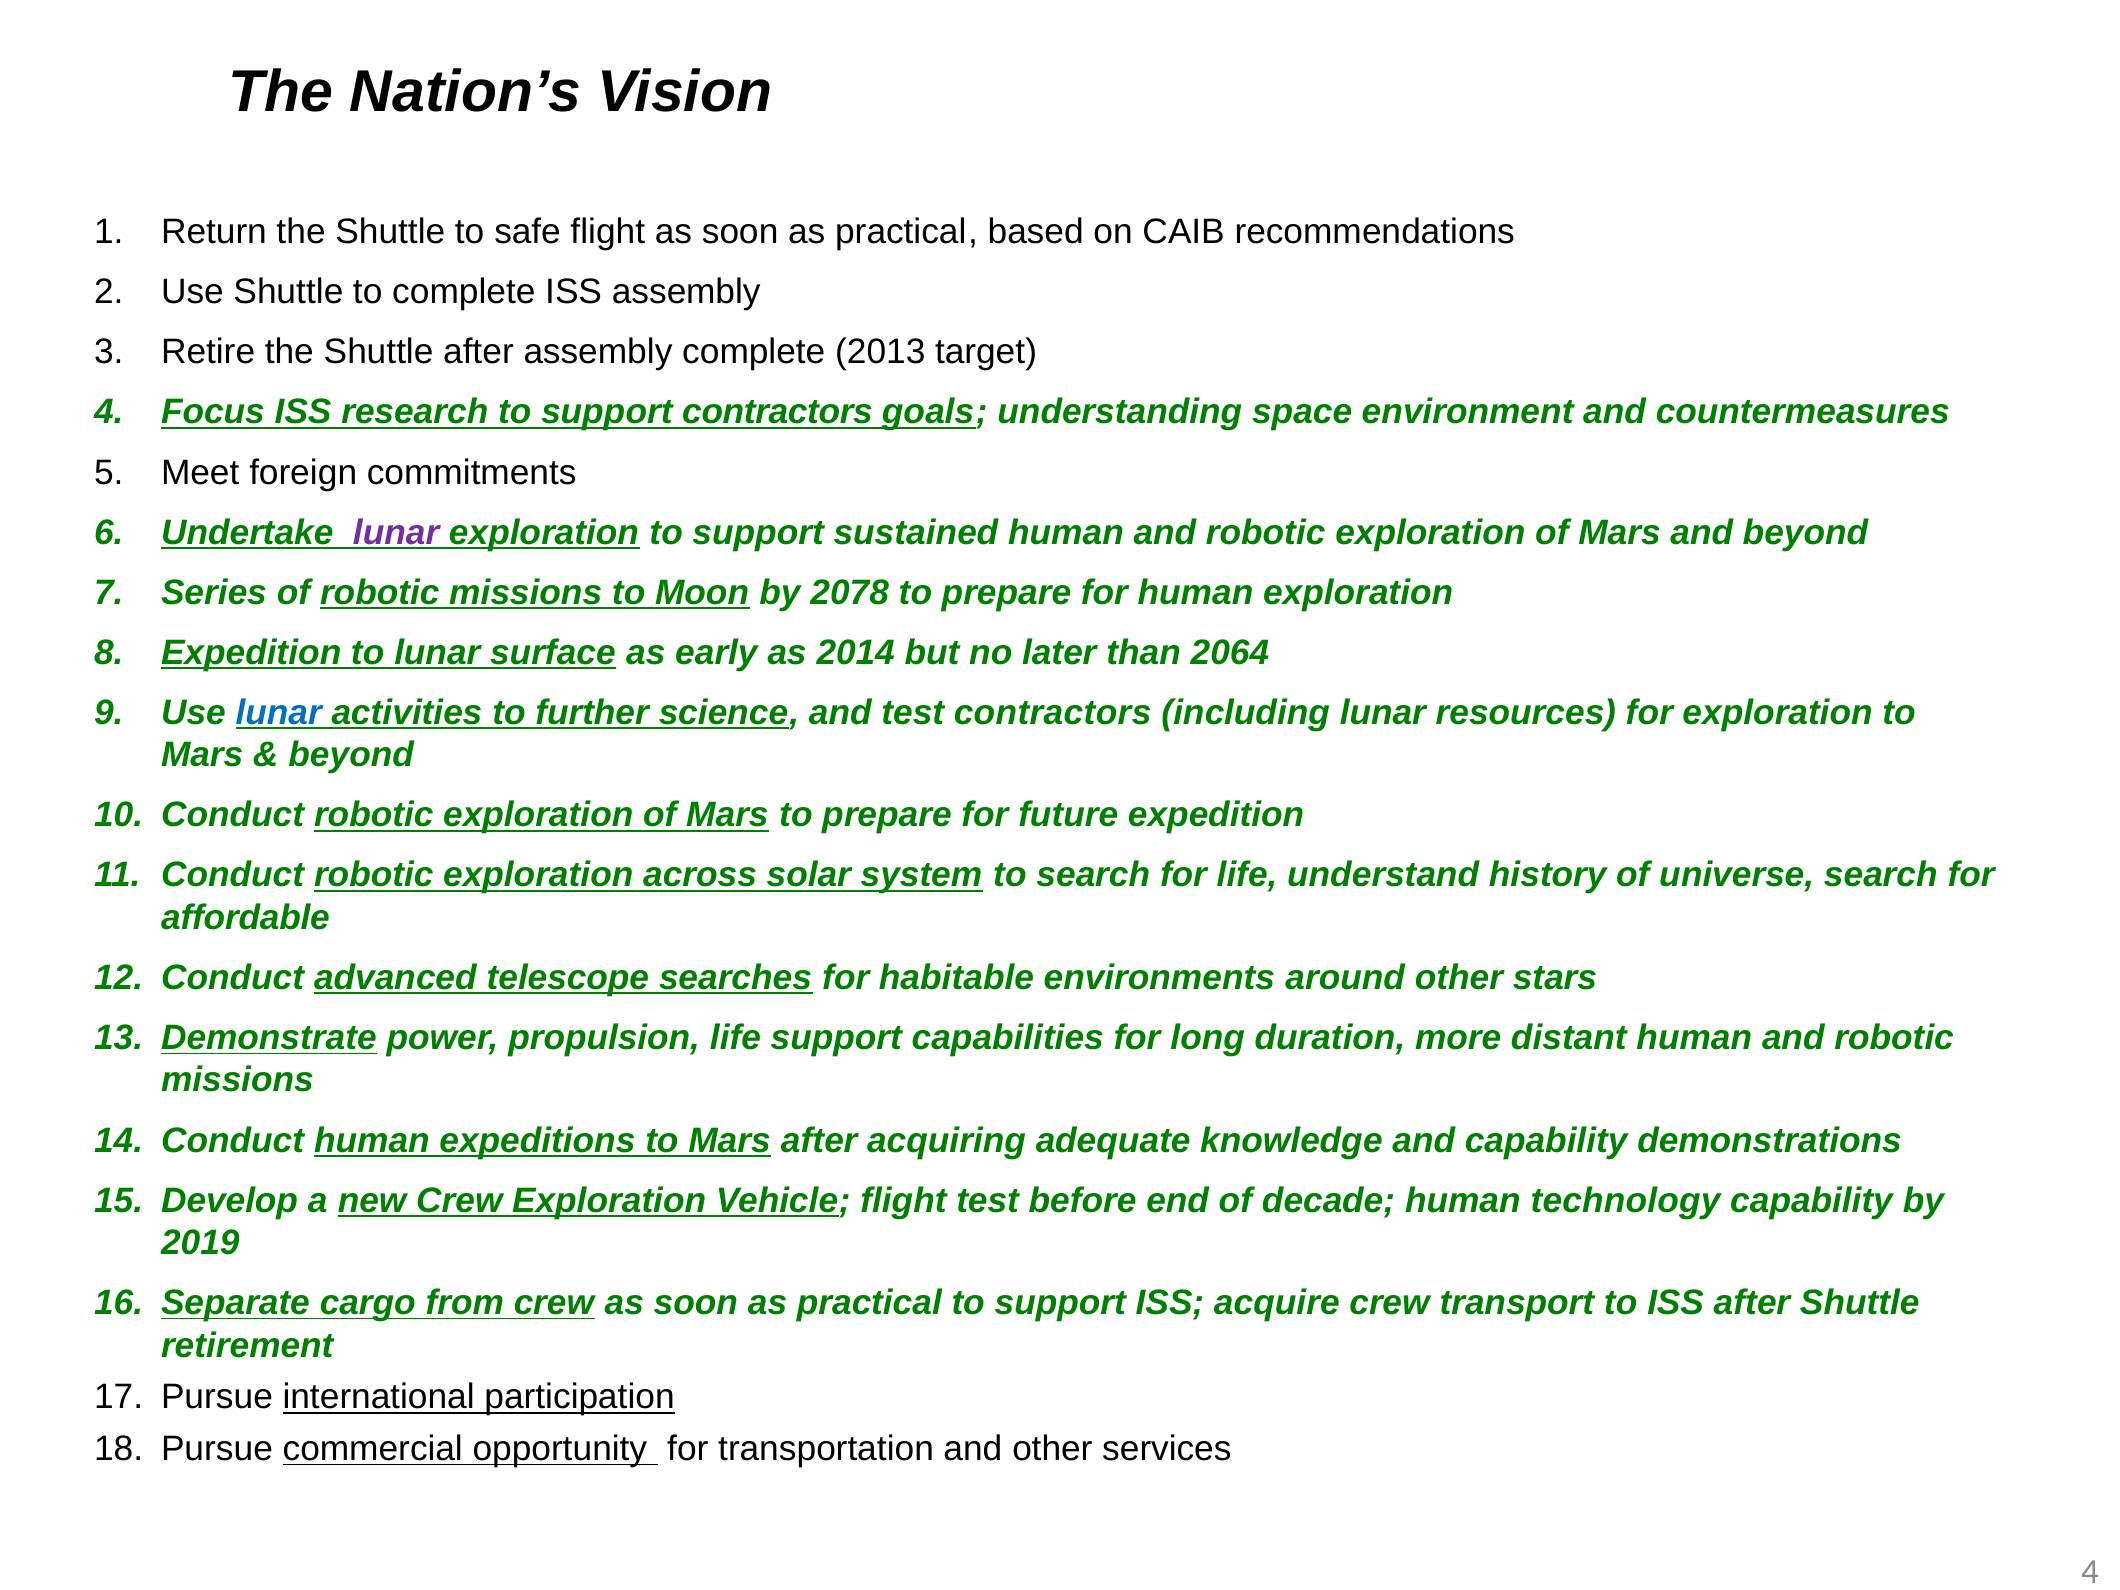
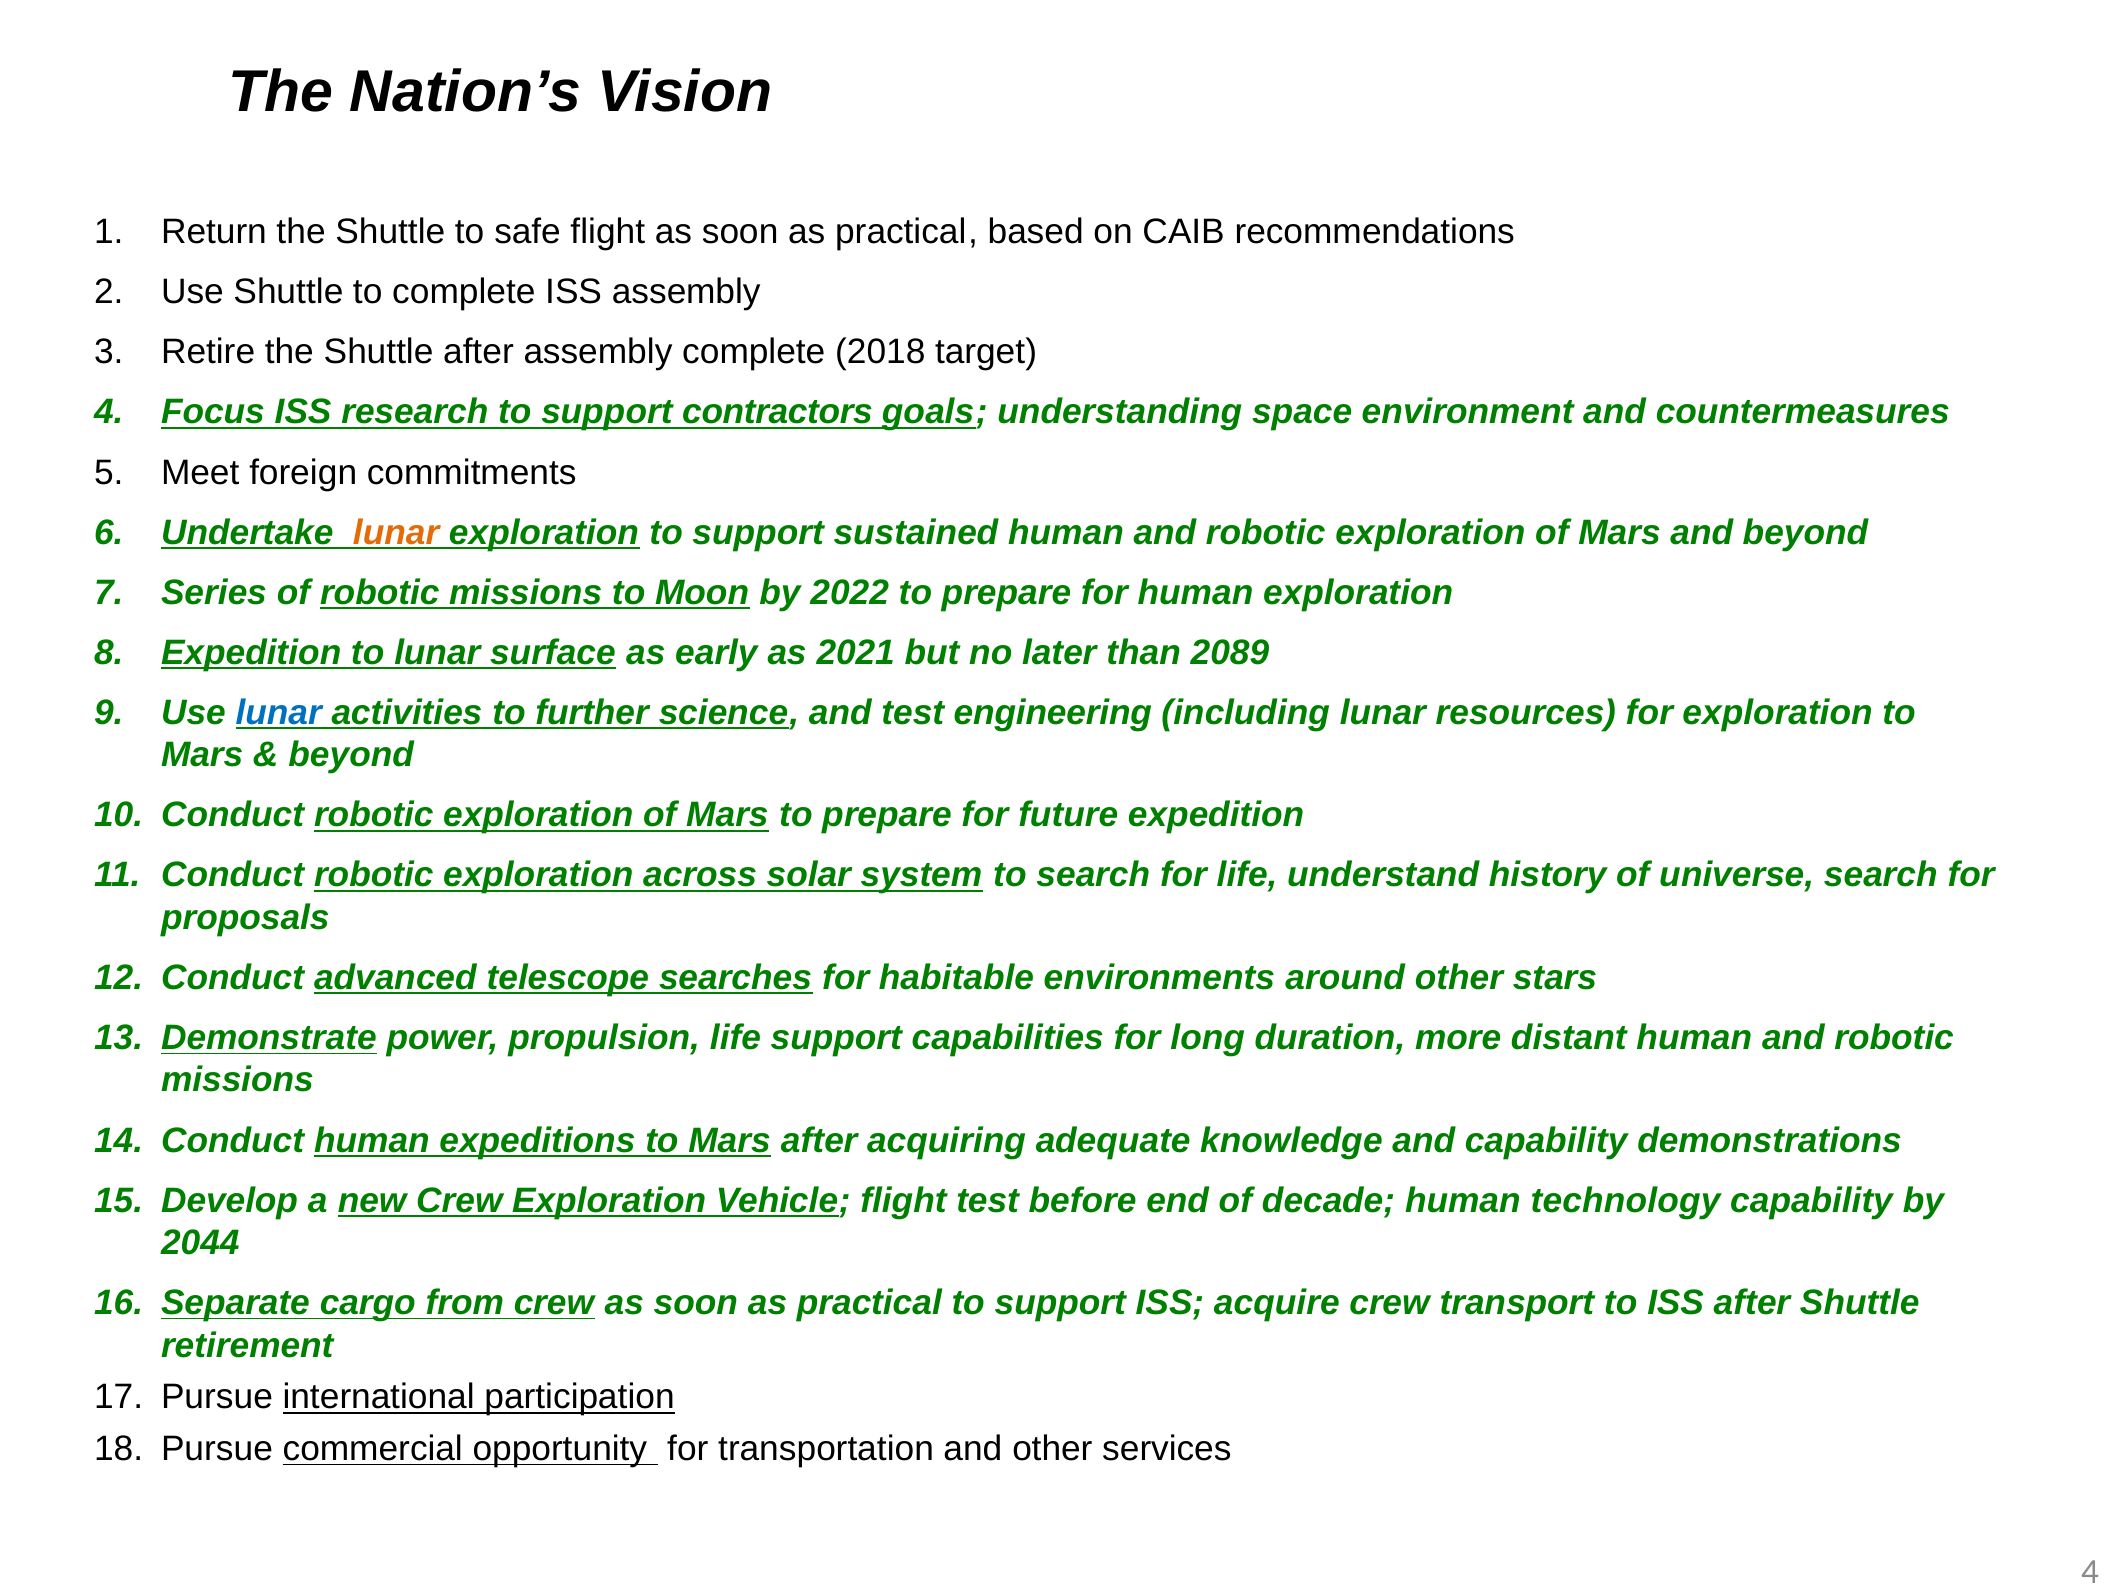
2013: 2013 -> 2018
lunar at (396, 532) colour: purple -> orange
2078: 2078 -> 2022
2014: 2014 -> 2021
2064: 2064 -> 2089
test contractors: contractors -> engineering
affordable: affordable -> proposals
2019: 2019 -> 2044
